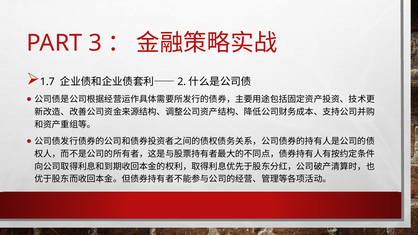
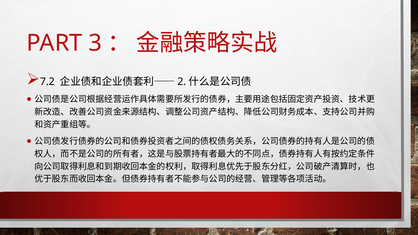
1.7: 1.7 -> 7.2
